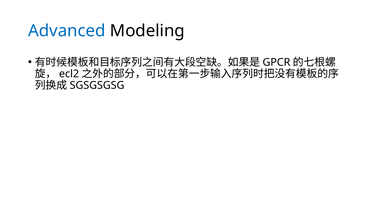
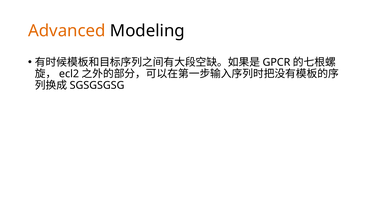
Advanced colour: blue -> orange
